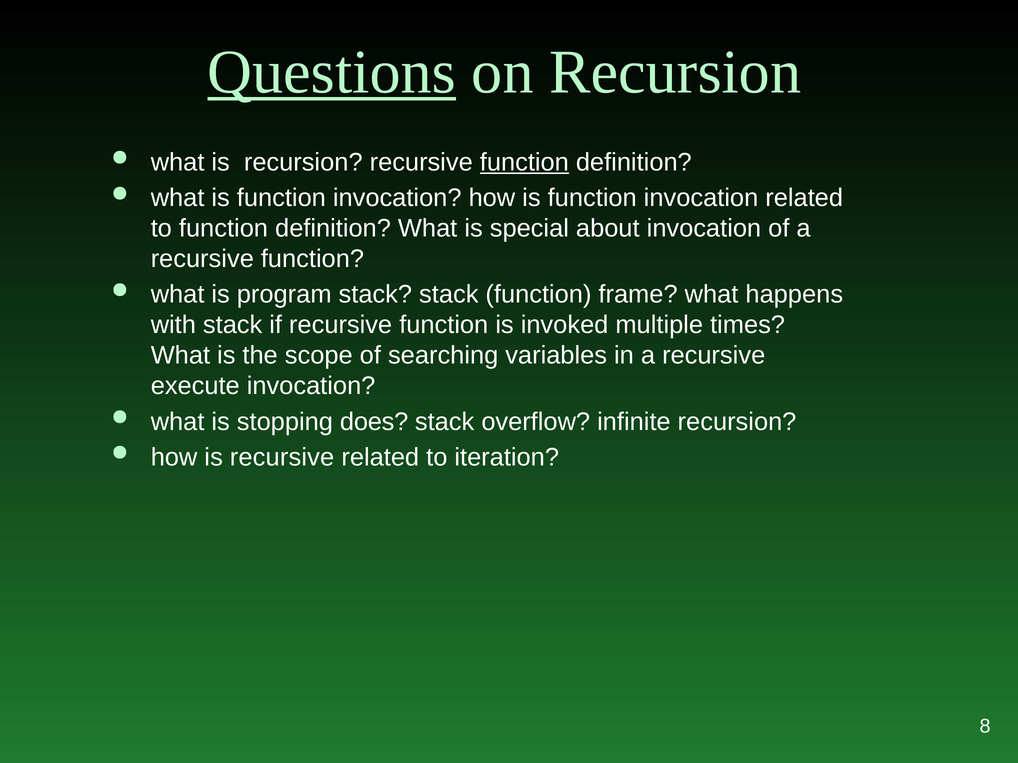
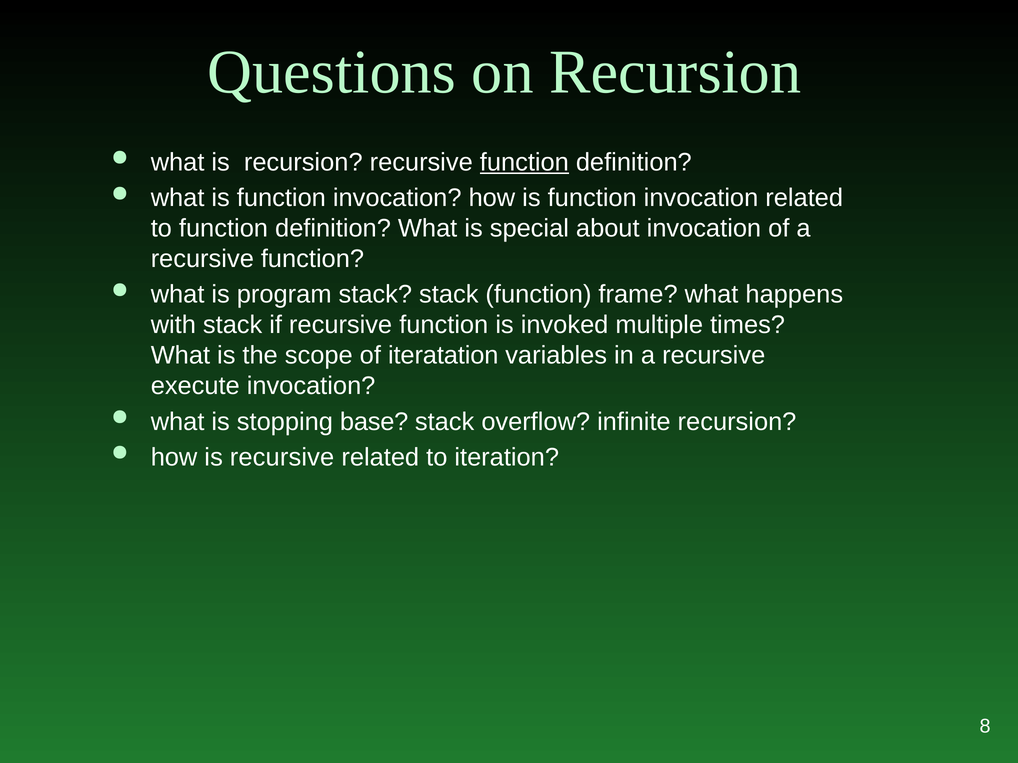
Questions underline: present -> none
searching: searching -> iteratation
does: does -> base
